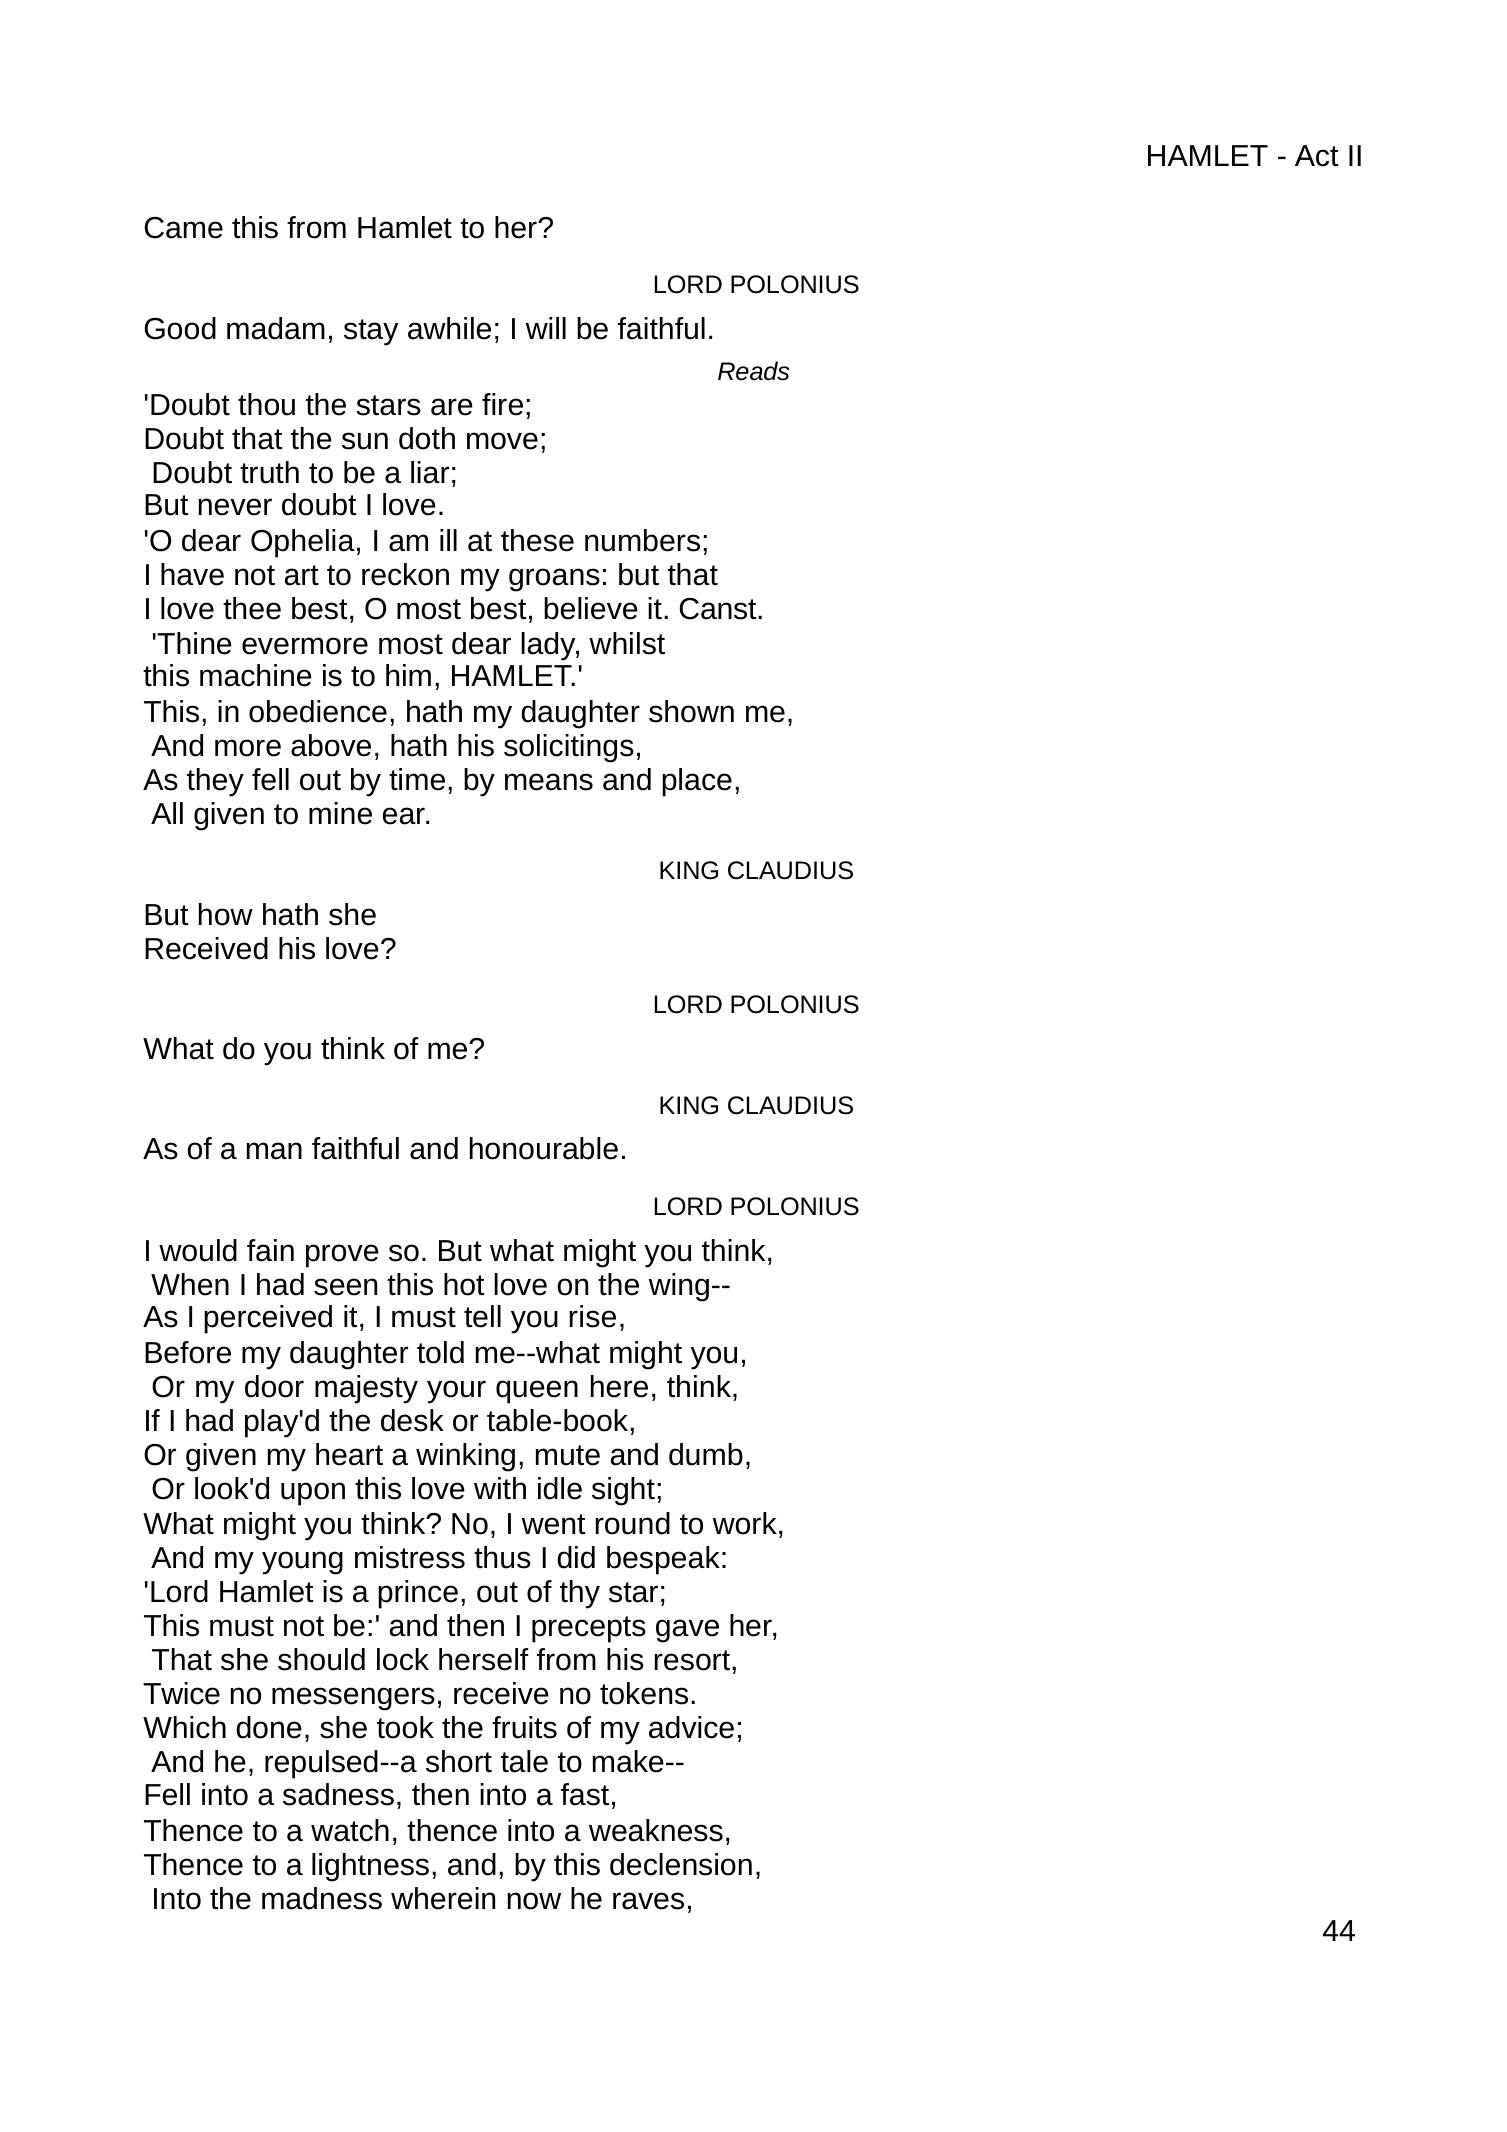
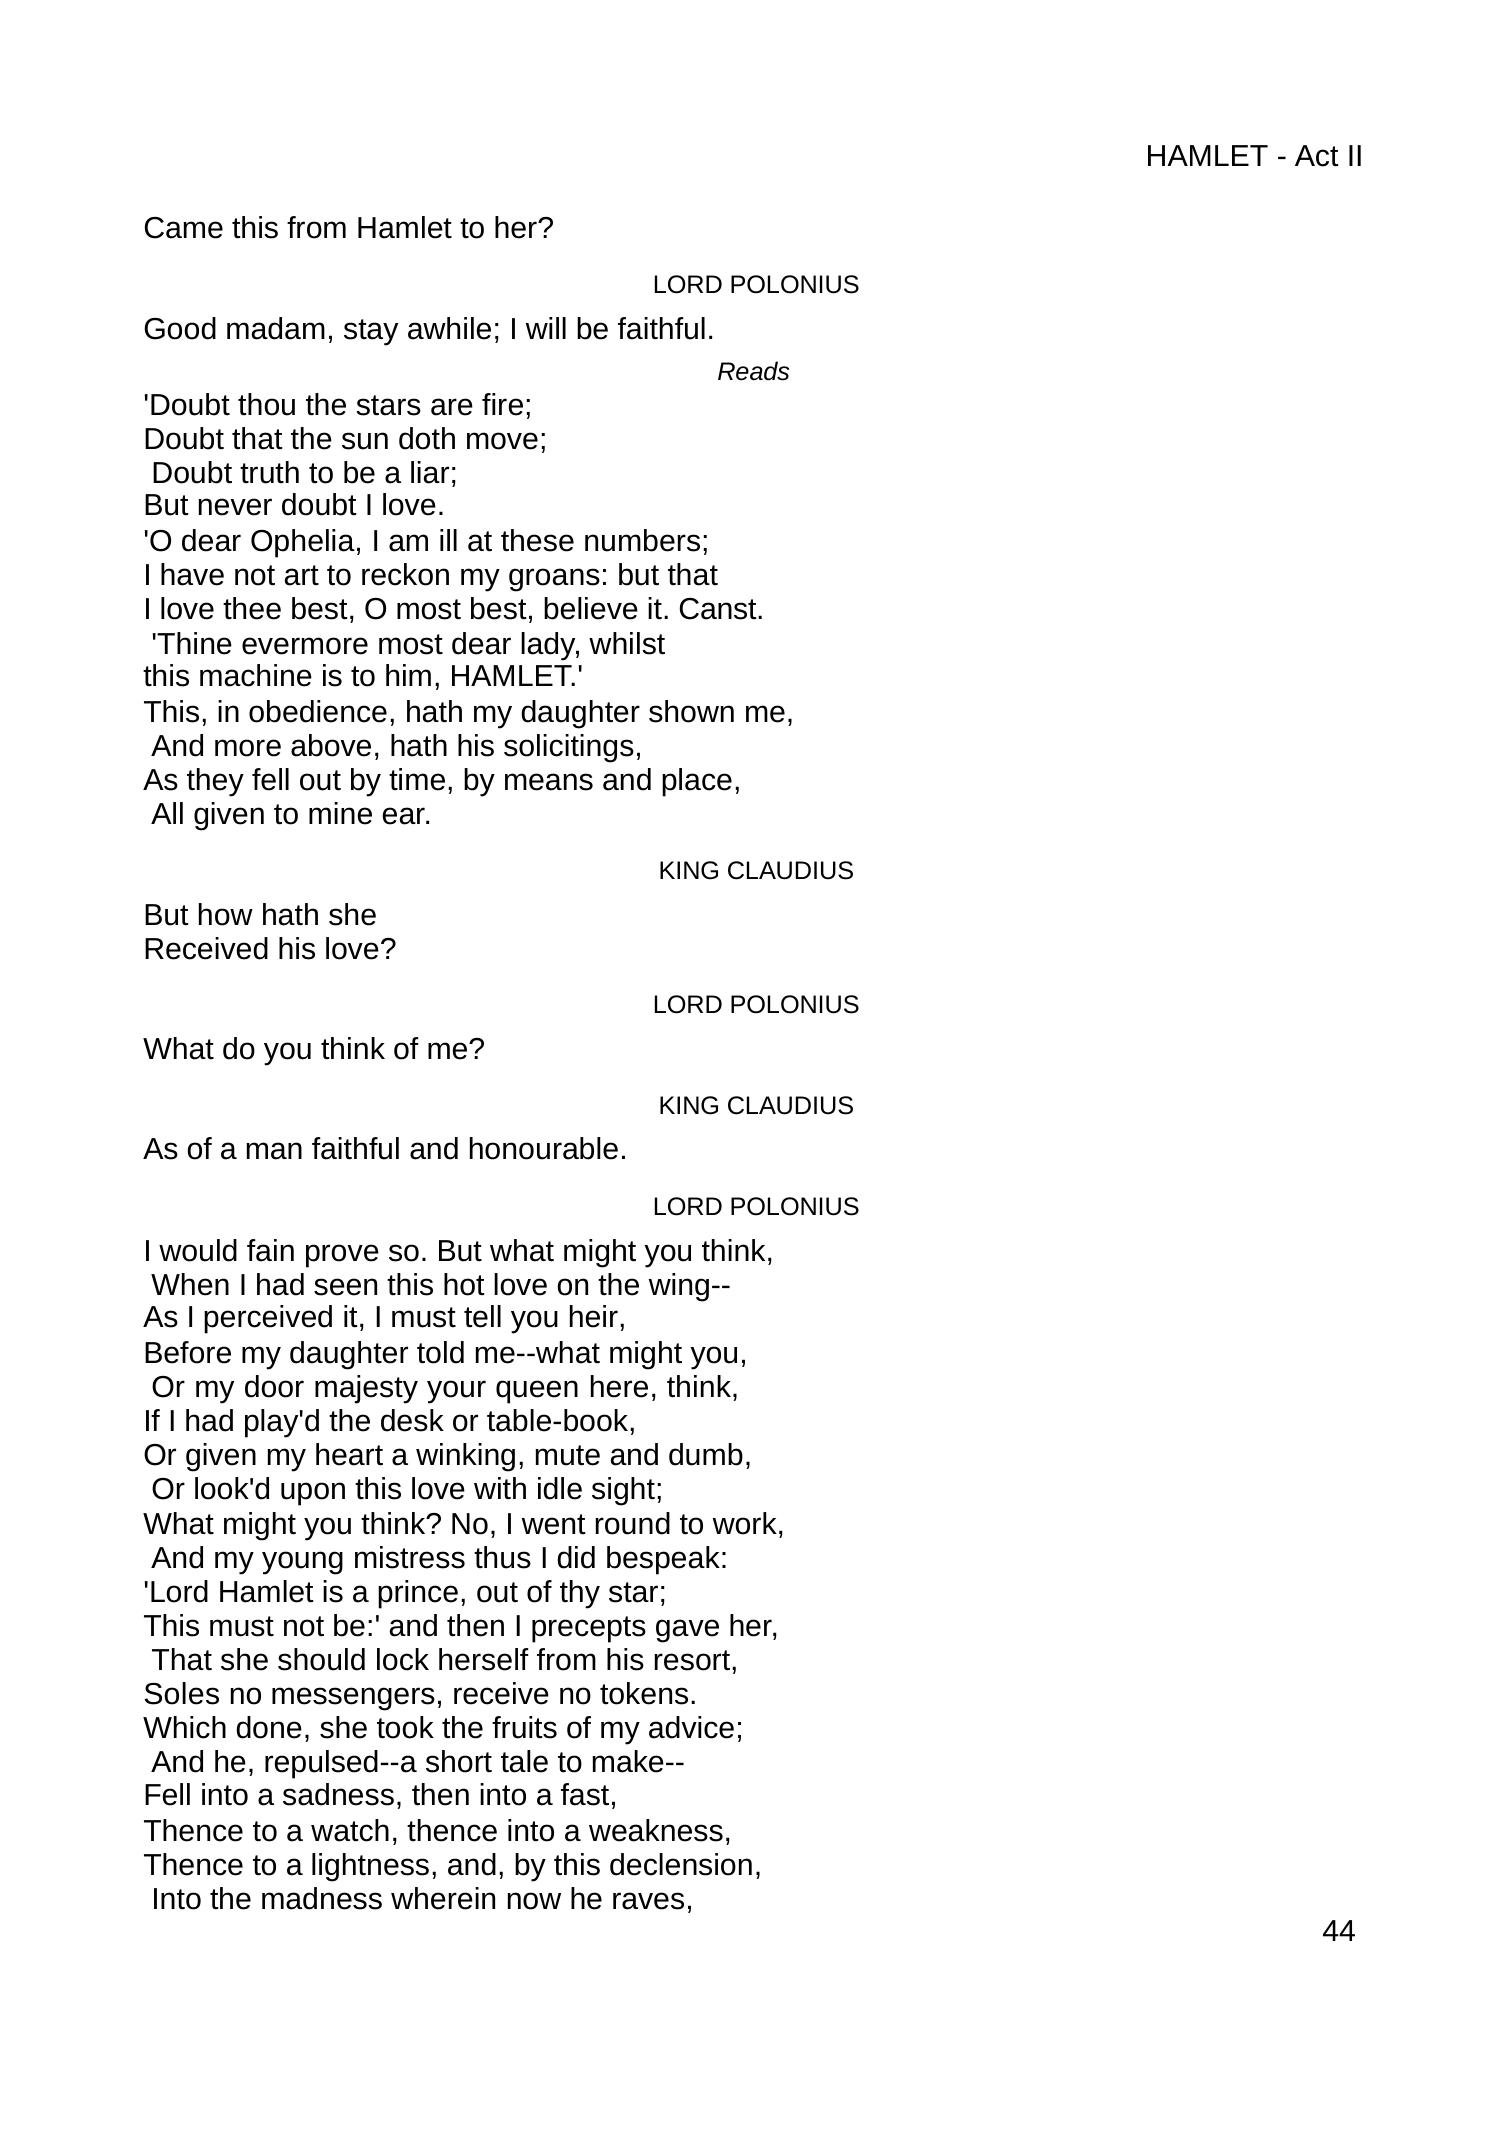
rise: rise -> heir
Twice: Twice -> Soles
